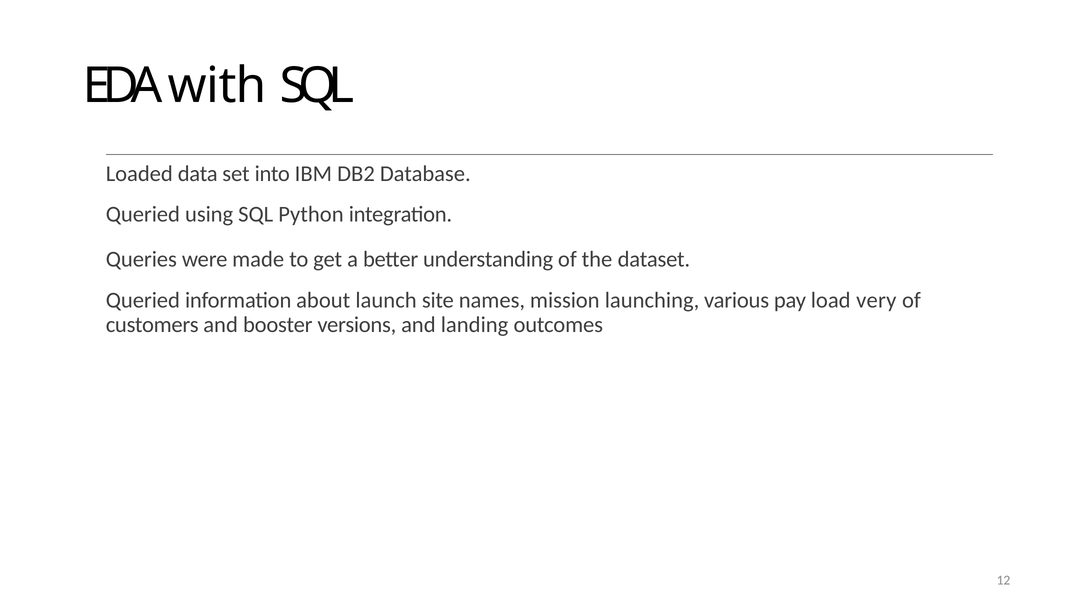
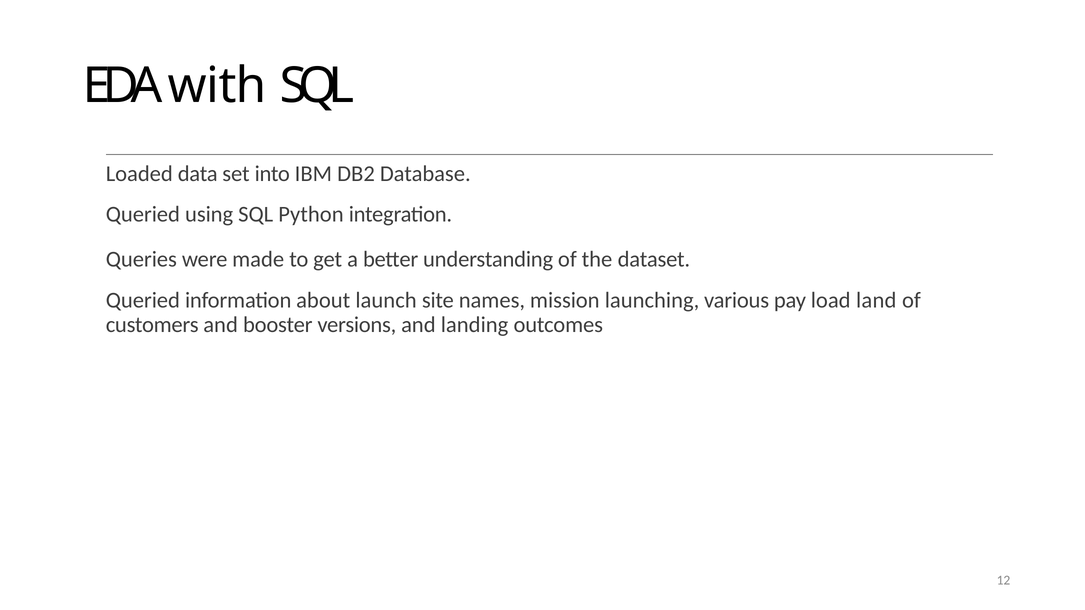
very: very -> land
